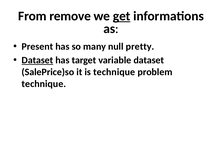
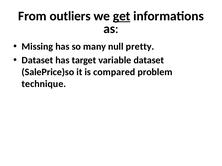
remove: remove -> outliers
Present: Present -> Missing
Dataset at (37, 60) underline: present -> none
is technique: technique -> compared
